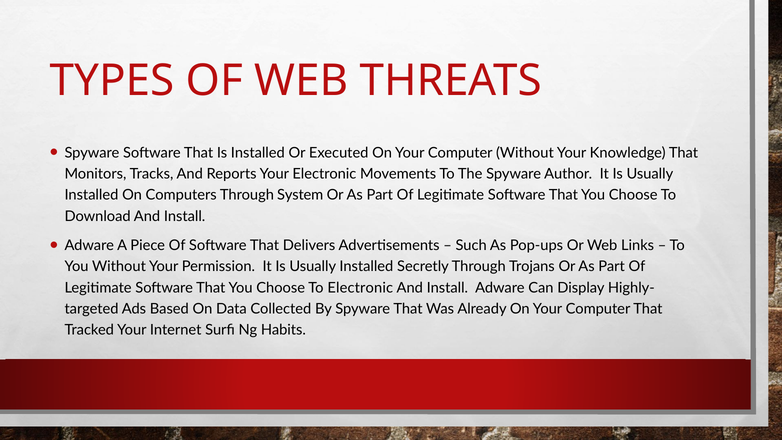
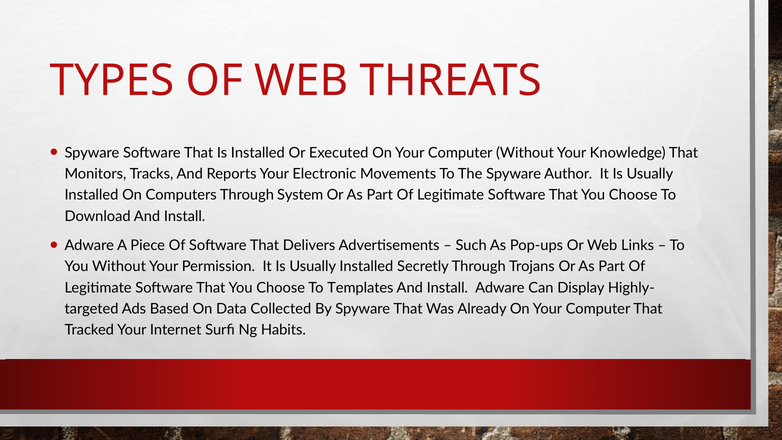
To Electronic: Electronic -> Templates
